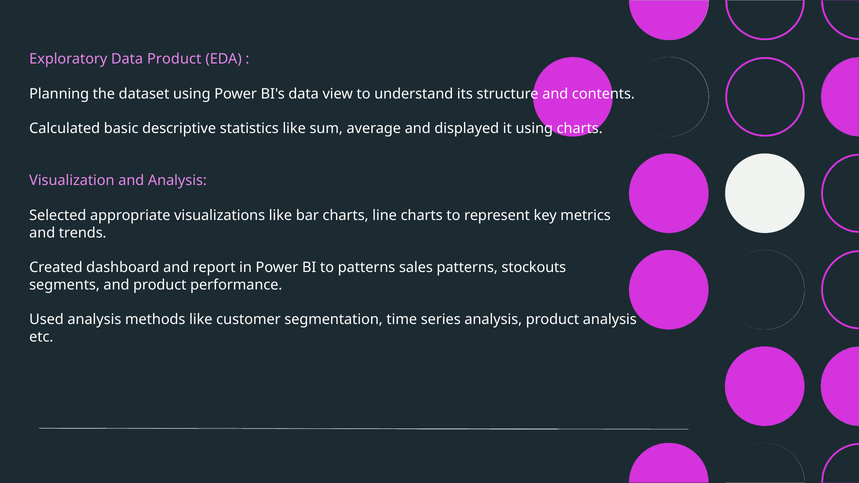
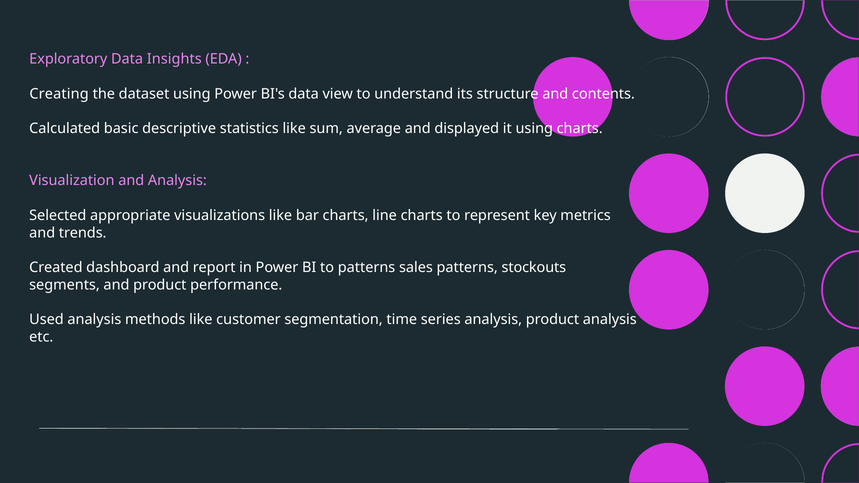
Data Product: Product -> Insights
Planning: Planning -> Creating
